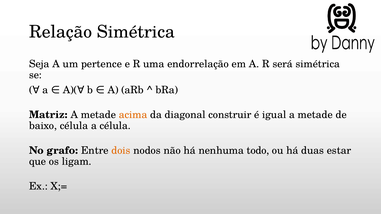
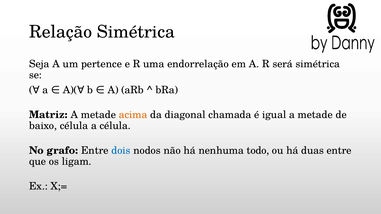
construir: construir -> chamada
dois colour: orange -> blue
duas estar: estar -> entre
